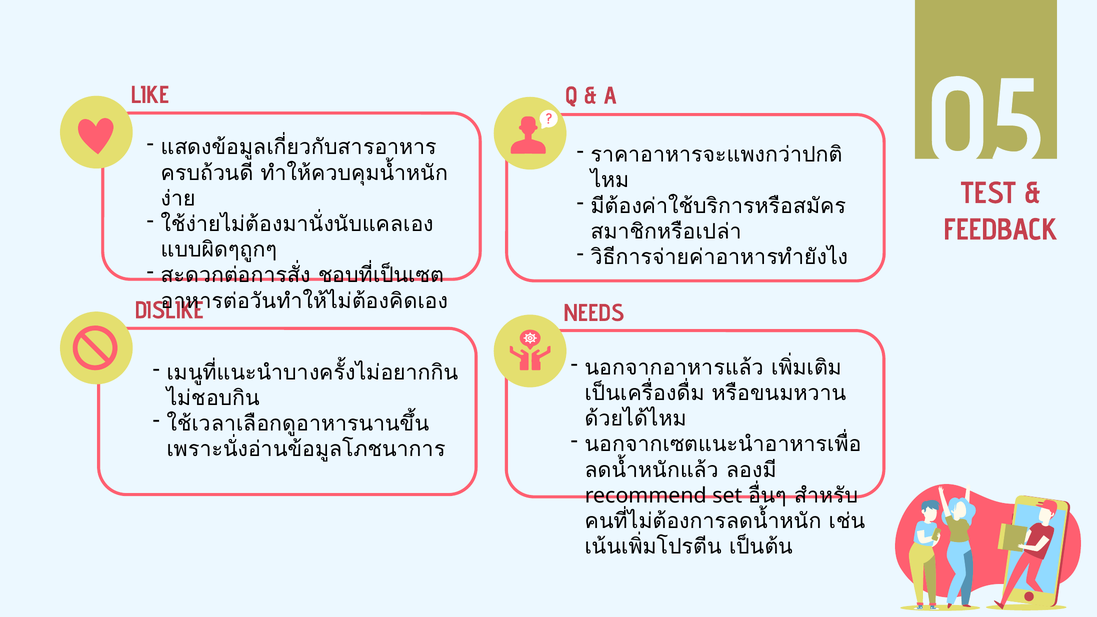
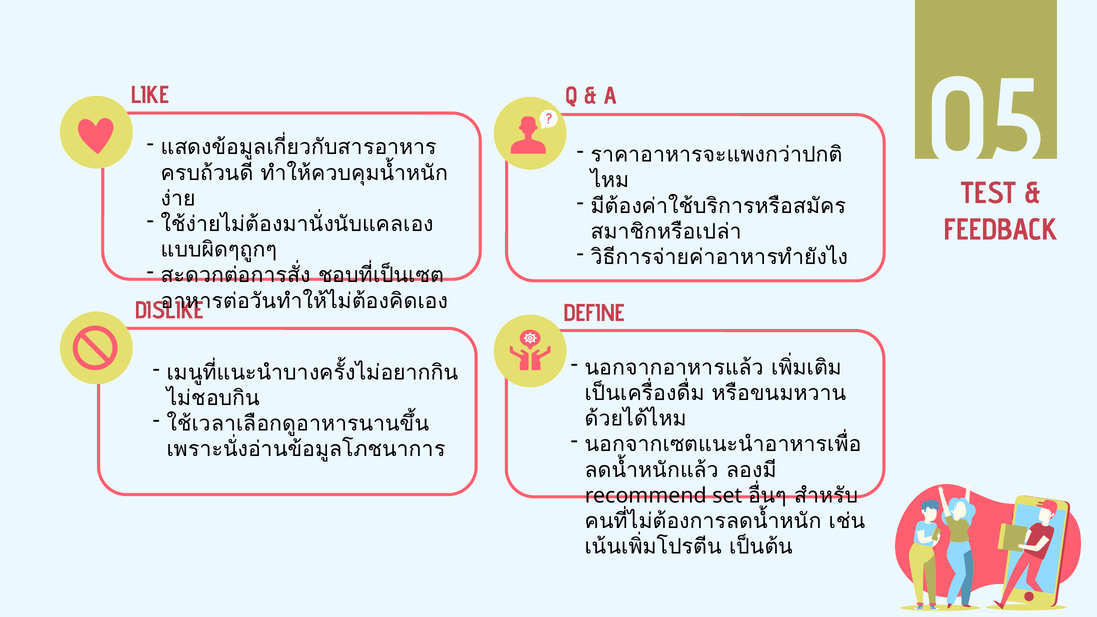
NEEDS: NEEDS -> DEFINE
